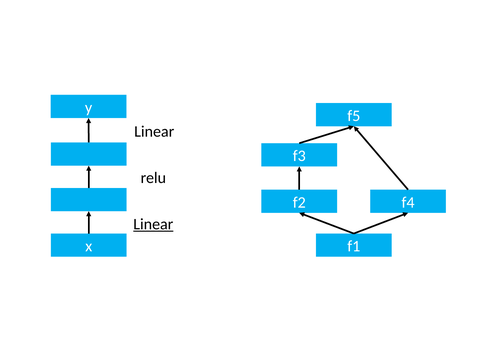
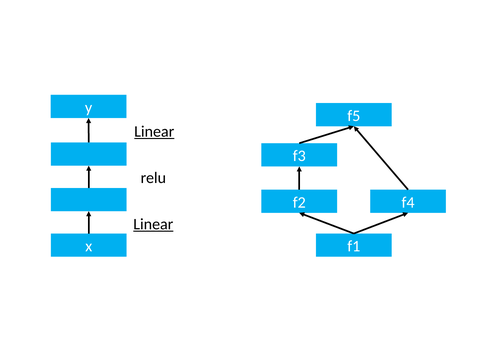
Linear at (154, 131) underline: none -> present
